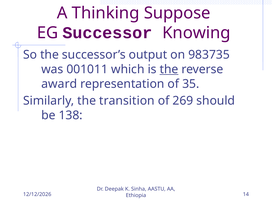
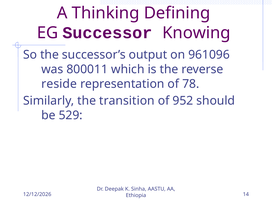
Suppose: Suppose -> Defining
983735: 983735 -> 961096
001011: 001011 -> 800011
the at (169, 69) underline: present -> none
award: award -> reside
35: 35 -> 78
269: 269 -> 952
138: 138 -> 529
